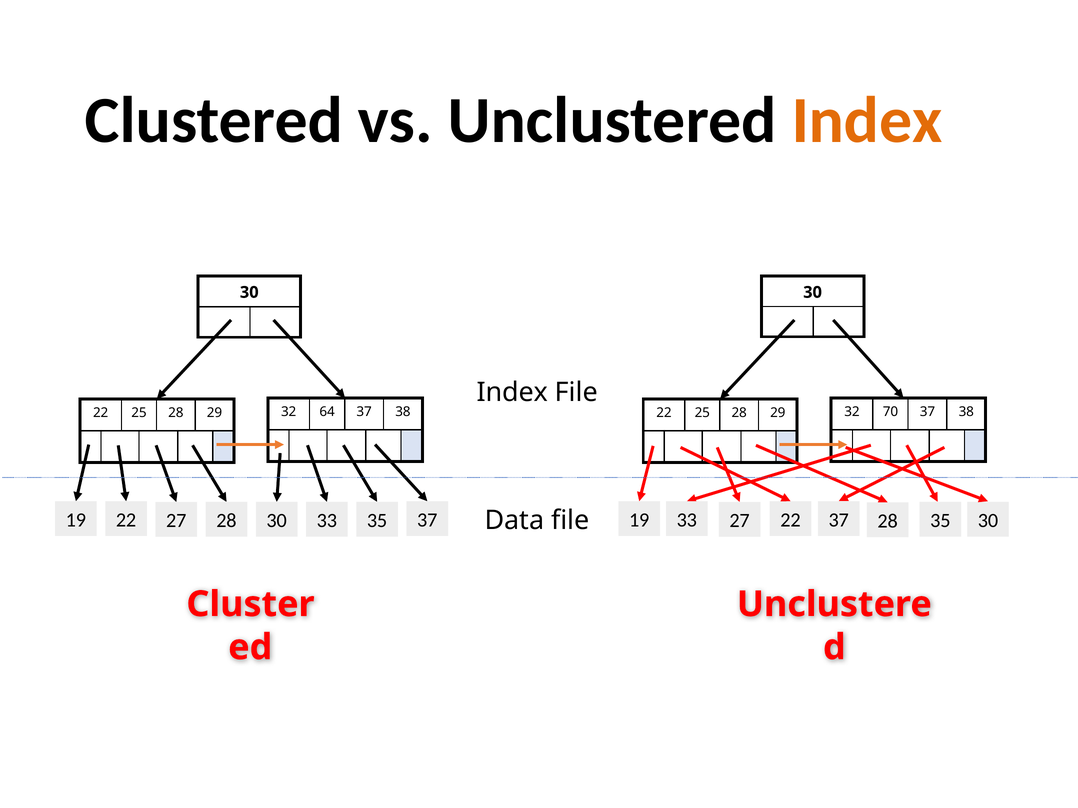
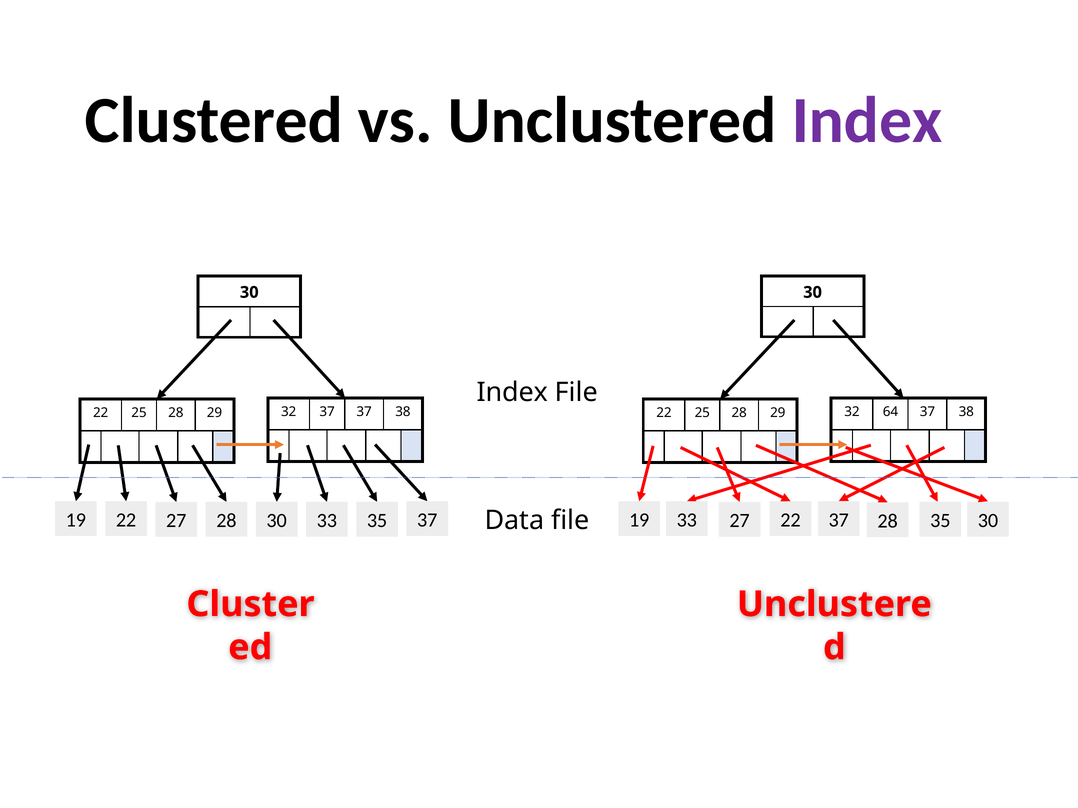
Index at (867, 121) colour: orange -> purple
32 64: 64 -> 37
70: 70 -> 64
